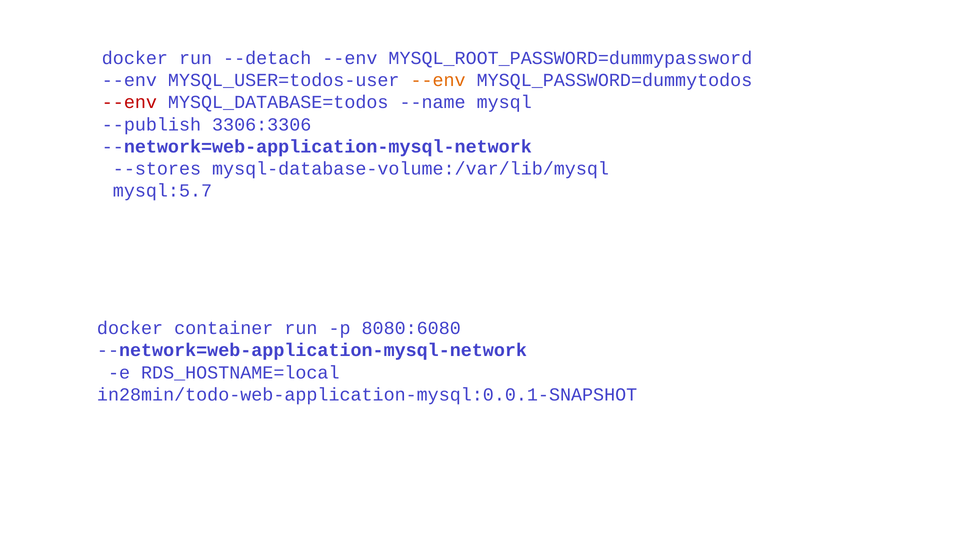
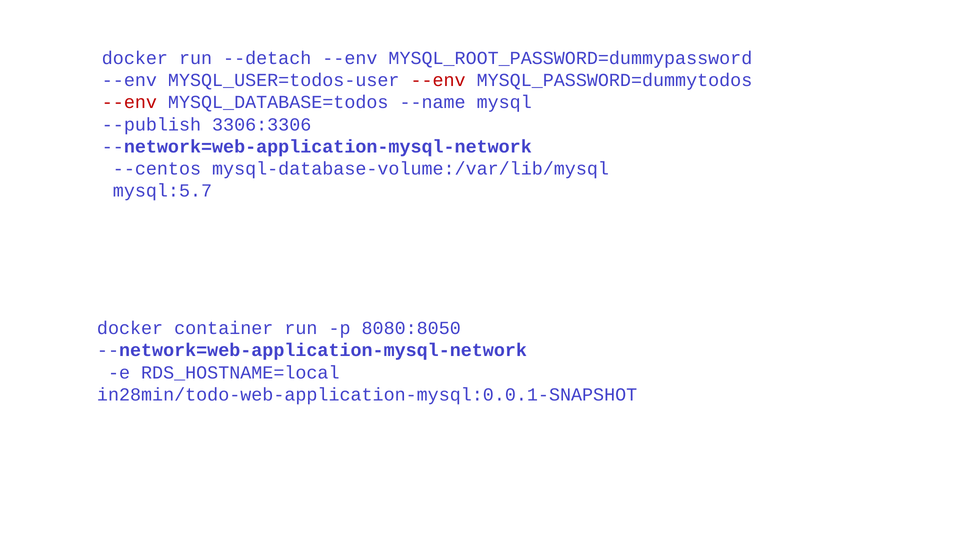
--env at (438, 80) colour: orange -> red
--stores: --stores -> --centos
8080:6080: 8080:6080 -> 8080:8050
